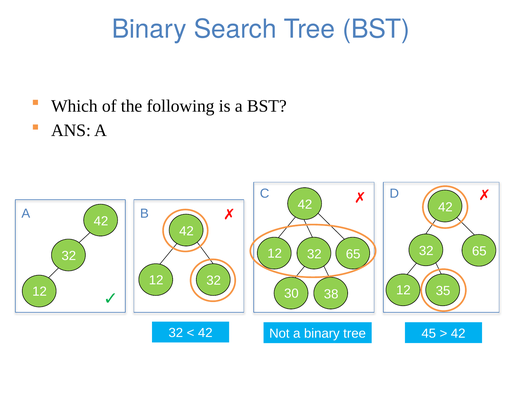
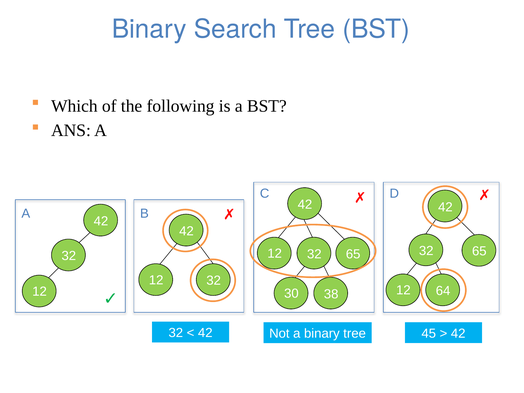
35: 35 -> 64
